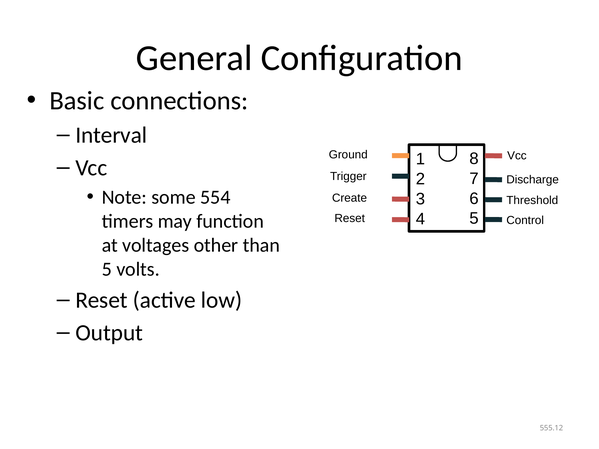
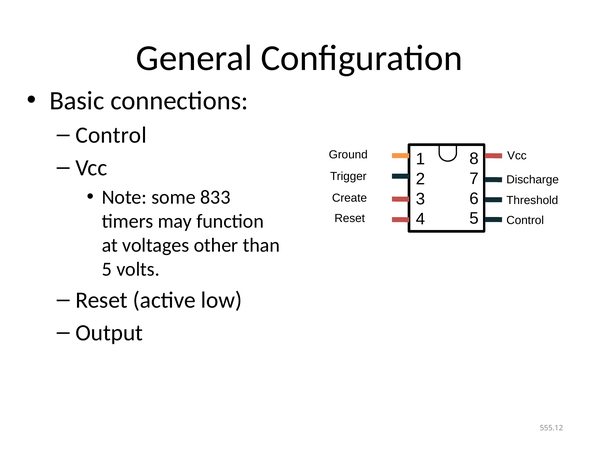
Interval at (111, 135): Interval -> Control
554: 554 -> 833
